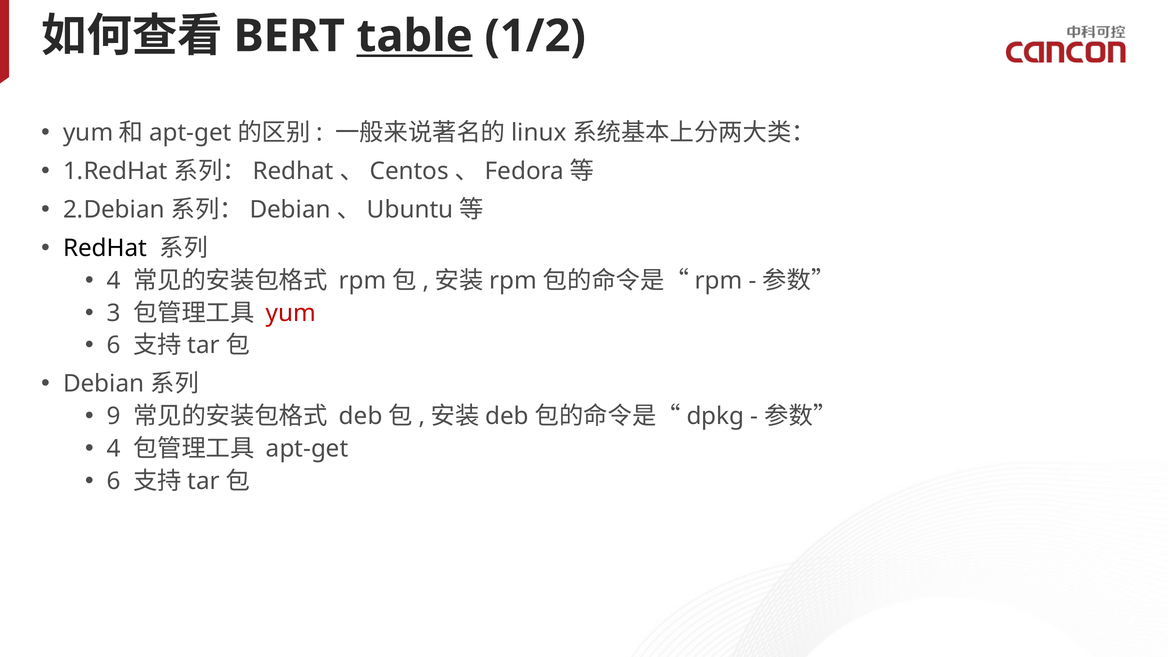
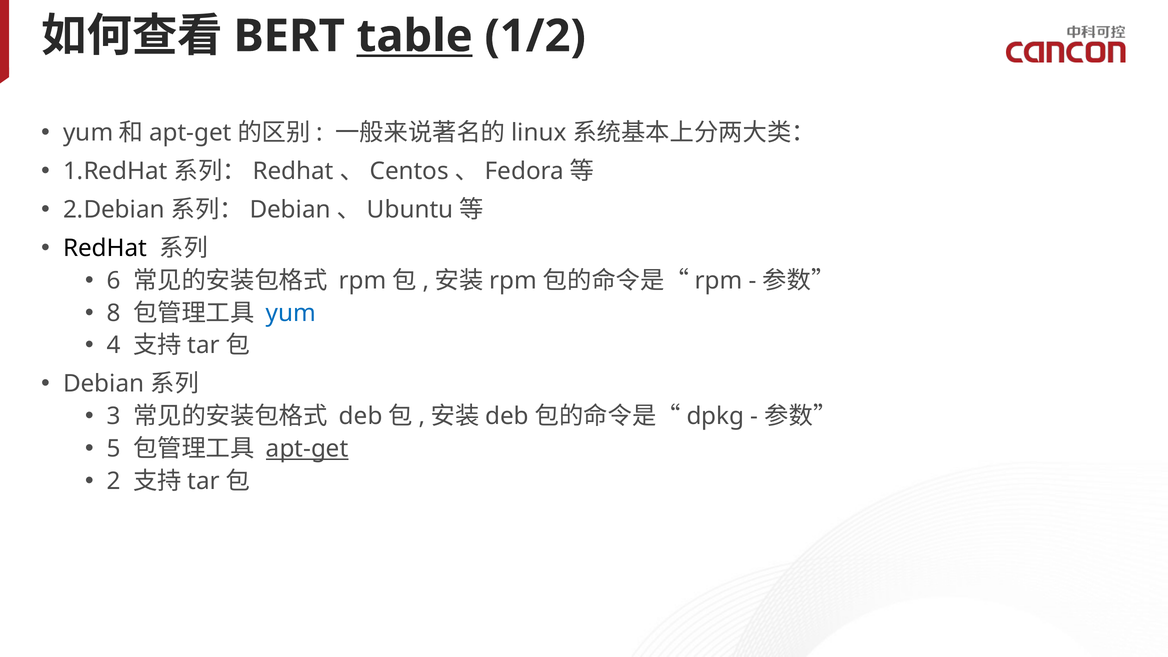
4 at (114, 281): 4 -> 6
3: 3 -> 8
yum colour: red -> blue
6 at (114, 345): 6 -> 4
9: 9 -> 3
4 at (114, 449): 4 -> 5
apt-get underline: none -> present
6 at (114, 481): 6 -> 2
